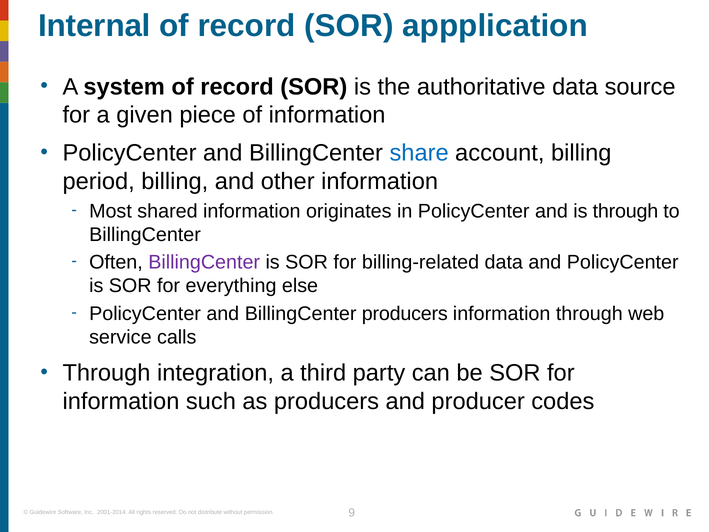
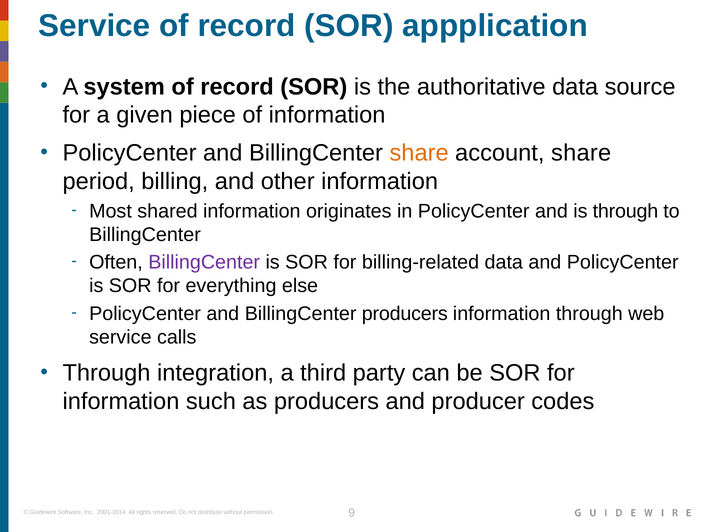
Internal at (94, 26): Internal -> Service
share at (419, 153) colour: blue -> orange
account billing: billing -> share
